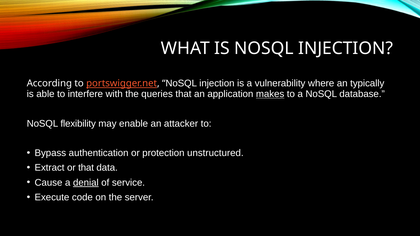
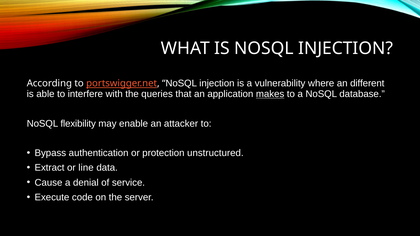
typically: typically -> different
or that: that -> line
denial underline: present -> none
